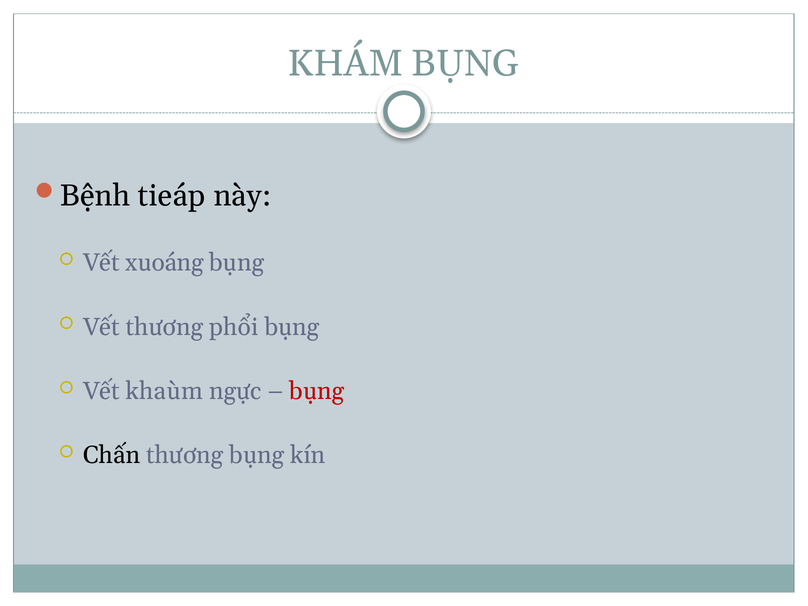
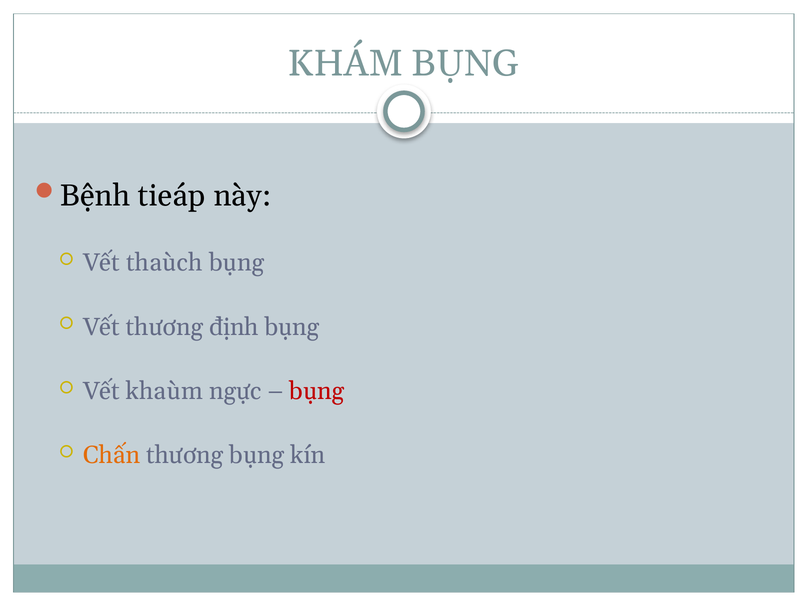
xuoáng: xuoáng -> thaùch
phổi: phổi -> định
Chấn colour: black -> orange
